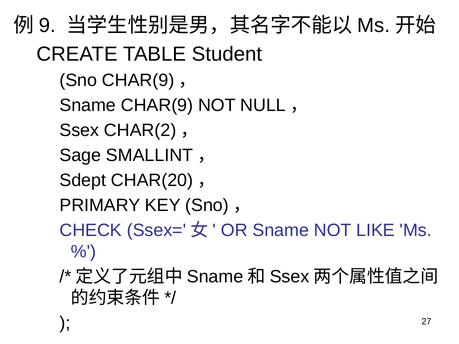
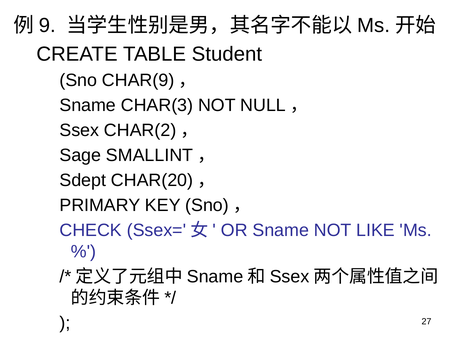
Sname CHAR(9: CHAR(9 -> CHAR(3
